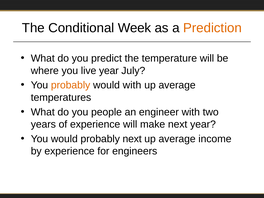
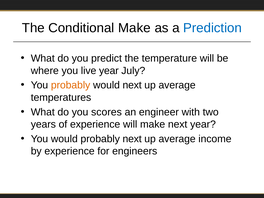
Conditional Week: Week -> Make
Prediction colour: orange -> blue
would with: with -> next
people: people -> scores
